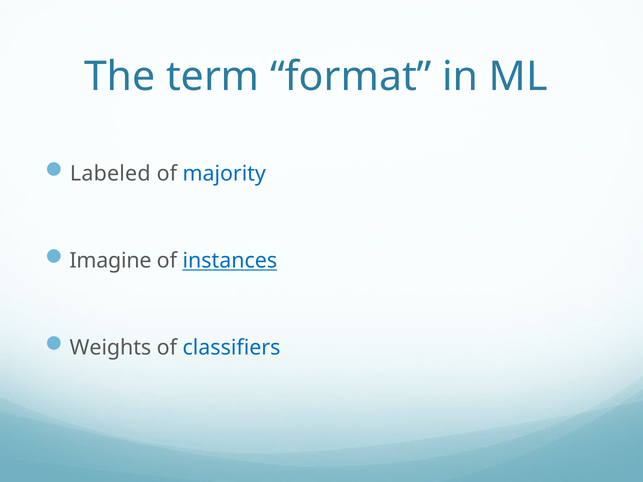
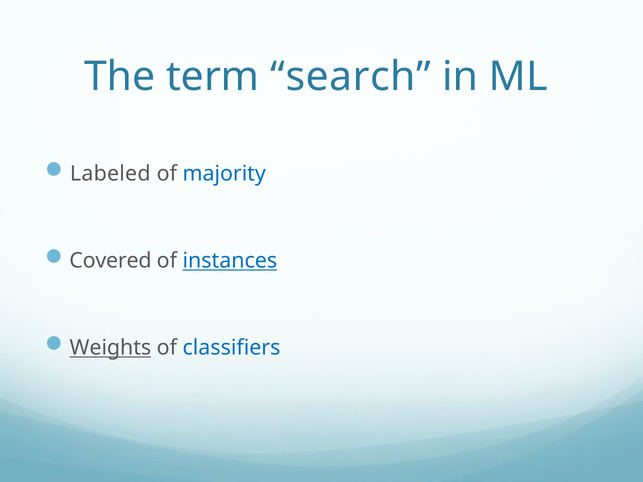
format: format -> search
Imagine: Imagine -> Covered
Weights underline: none -> present
